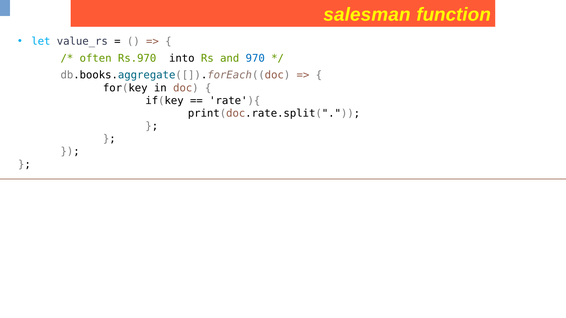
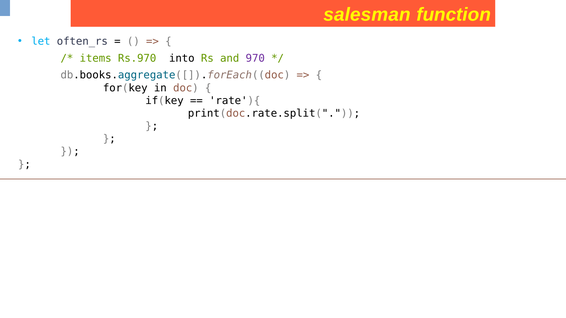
value_rs: value_rs -> often_rs
often: often -> items
970 colour: blue -> purple
